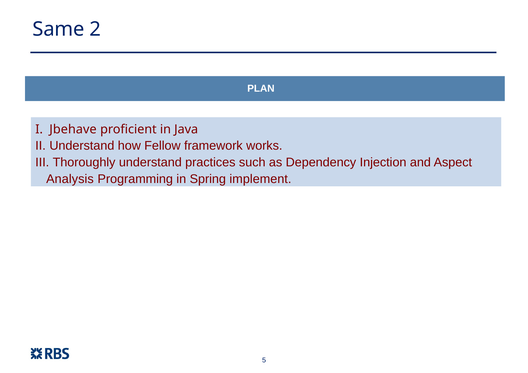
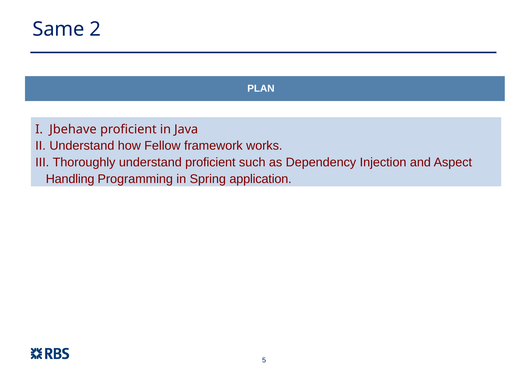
understand practices: practices -> proficient
Analysis: Analysis -> Handling
implement: implement -> application
